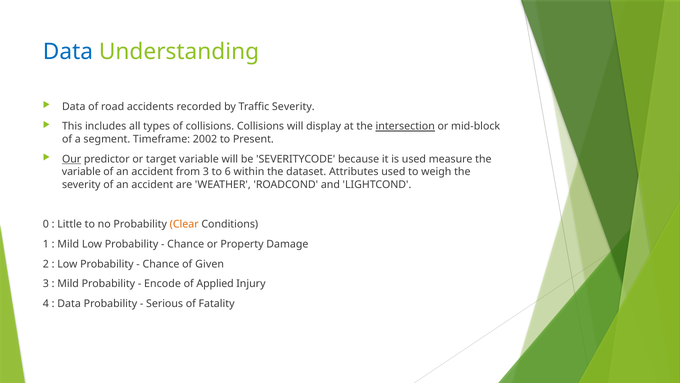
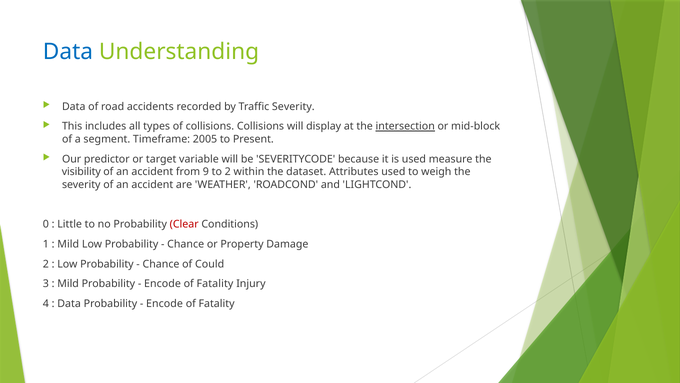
2002: 2002 -> 2005
Our underline: present -> none
variable at (81, 172): variable -> visibility
from 3: 3 -> 9
to 6: 6 -> 2
Clear colour: orange -> red
Given: Given -> Could
Applied at (215, 284): Applied -> Fatality
Serious at (165, 303): Serious -> Encode
